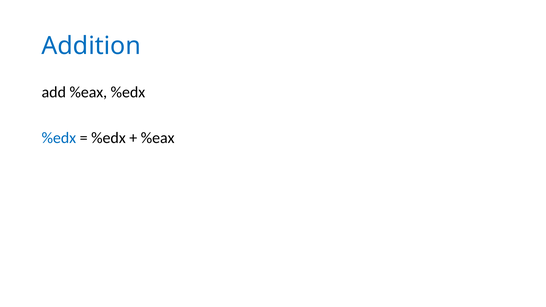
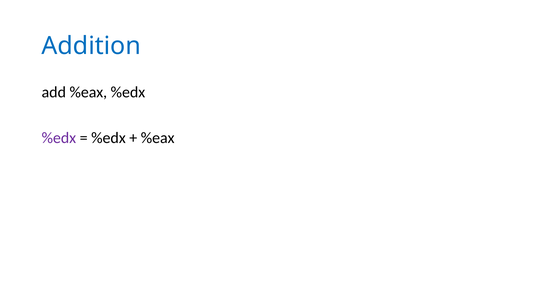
%edx at (59, 138) colour: blue -> purple
